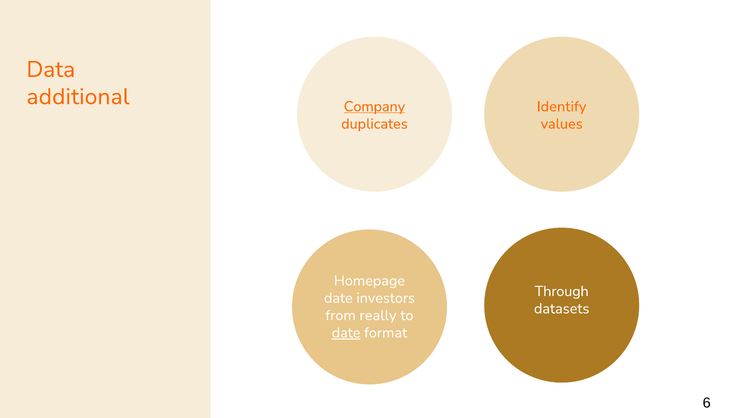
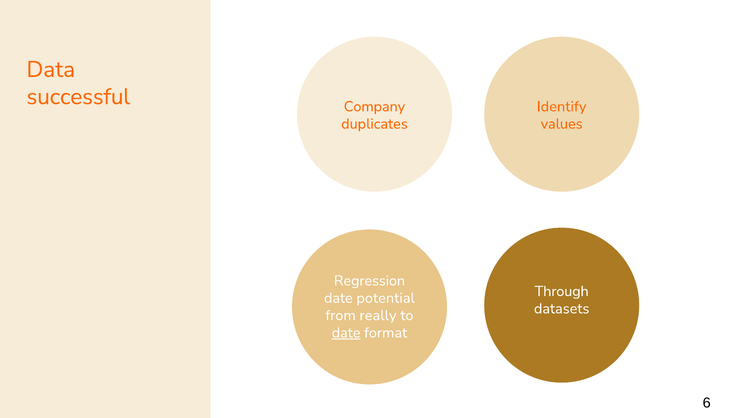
additional: additional -> successful
Company underline: present -> none
Homepage: Homepage -> Regression
investors: investors -> potential
